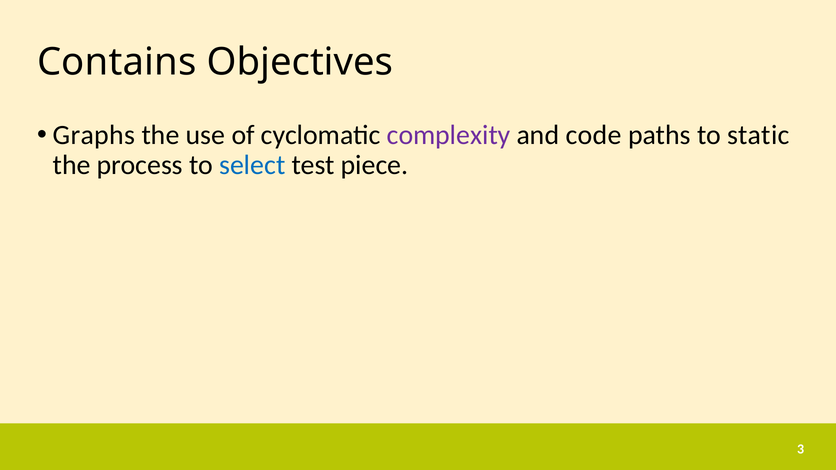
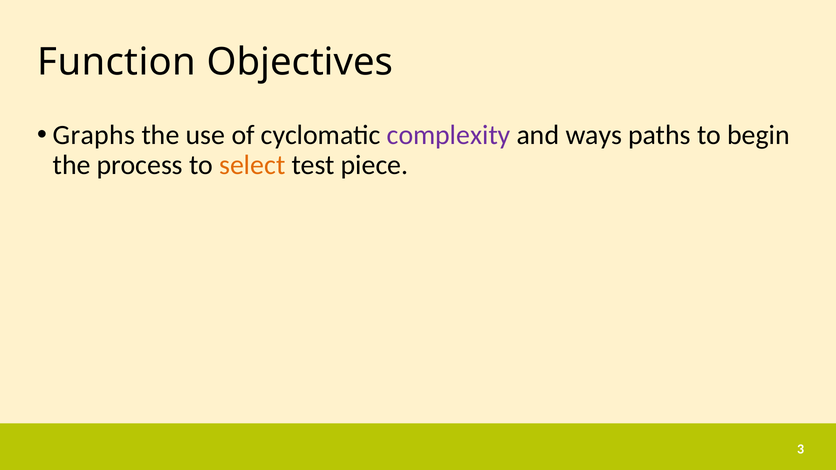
Contains: Contains -> Function
code: code -> ways
static: static -> begin
select colour: blue -> orange
